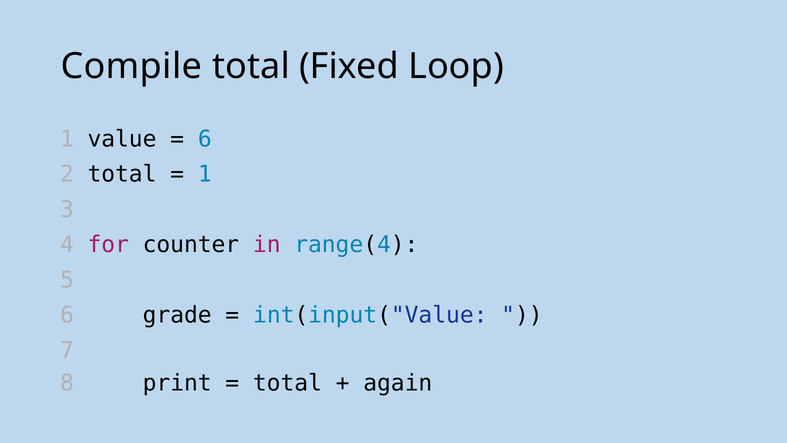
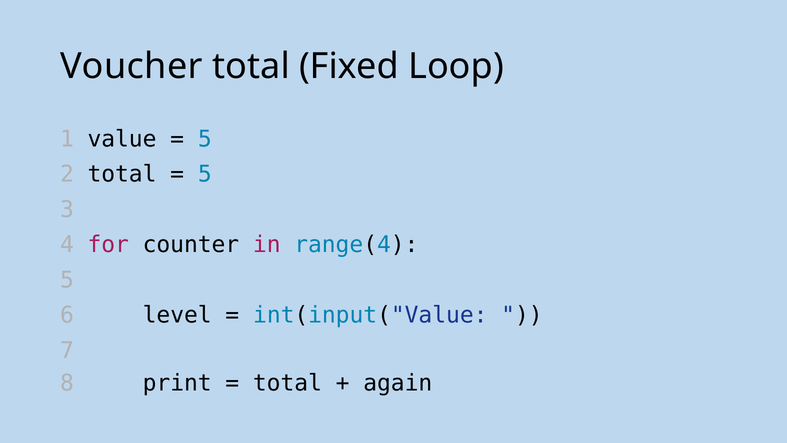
Compile: Compile -> Voucher
6 at (205, 139): 6 -> 5
1 at (205, 174): 1 -> 5
grade: grade -> level
